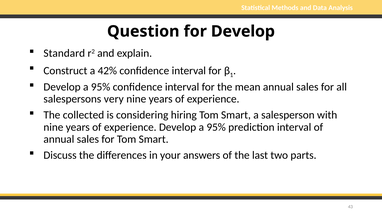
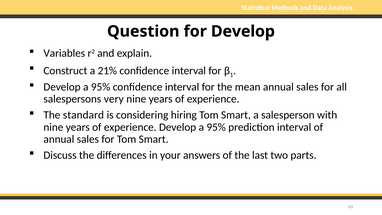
Standard: Standard -> Variables
42%: 42% -> 21%
collected: collected -> standard
